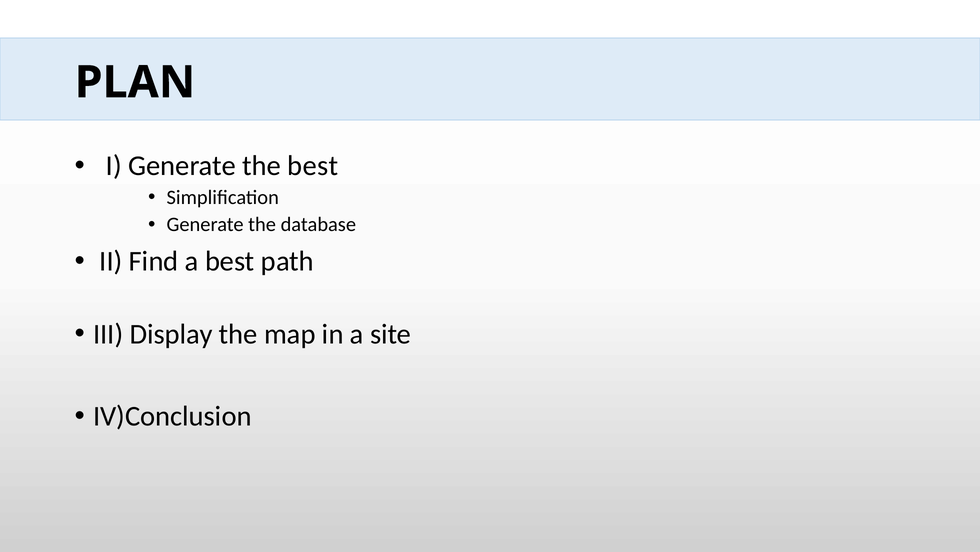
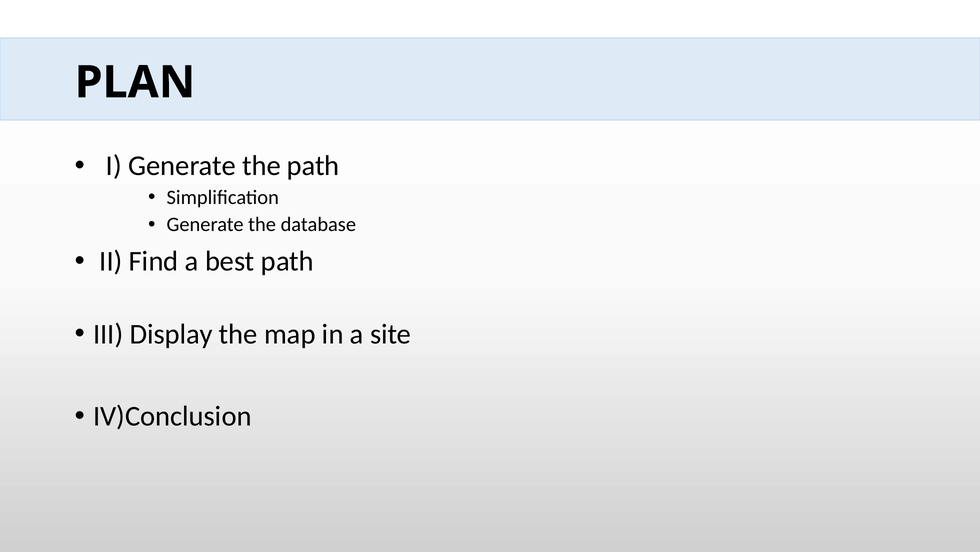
the best: best -> path
